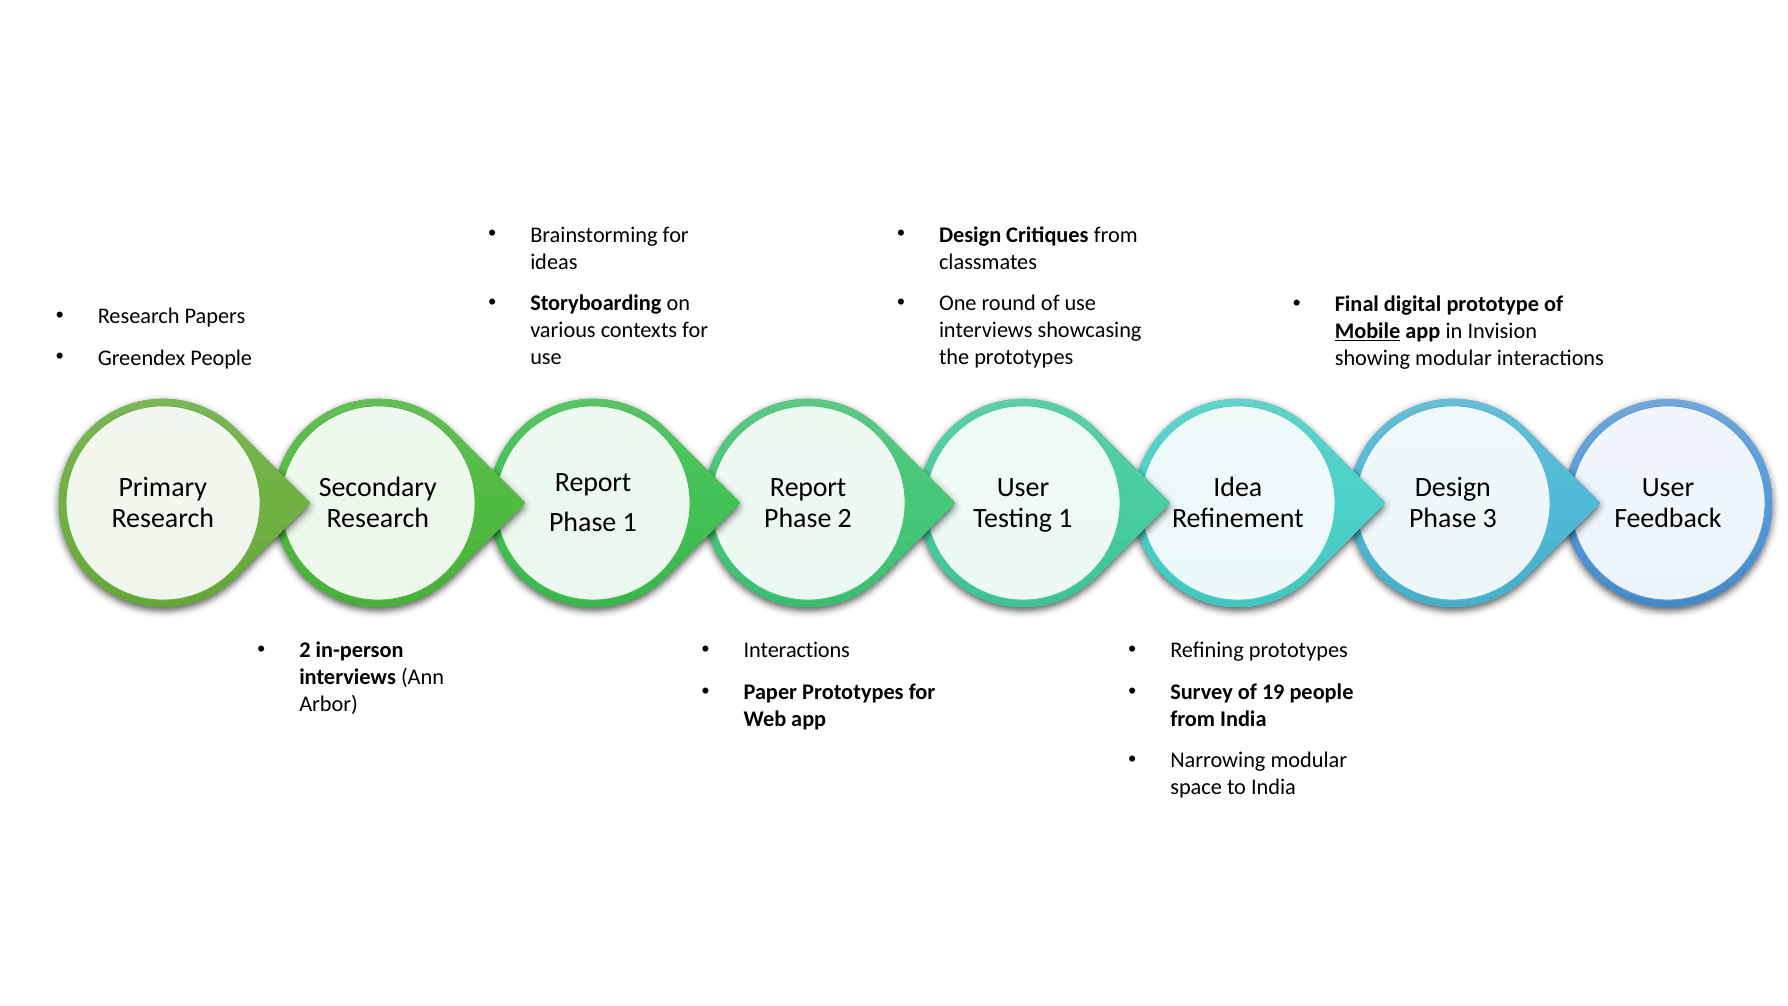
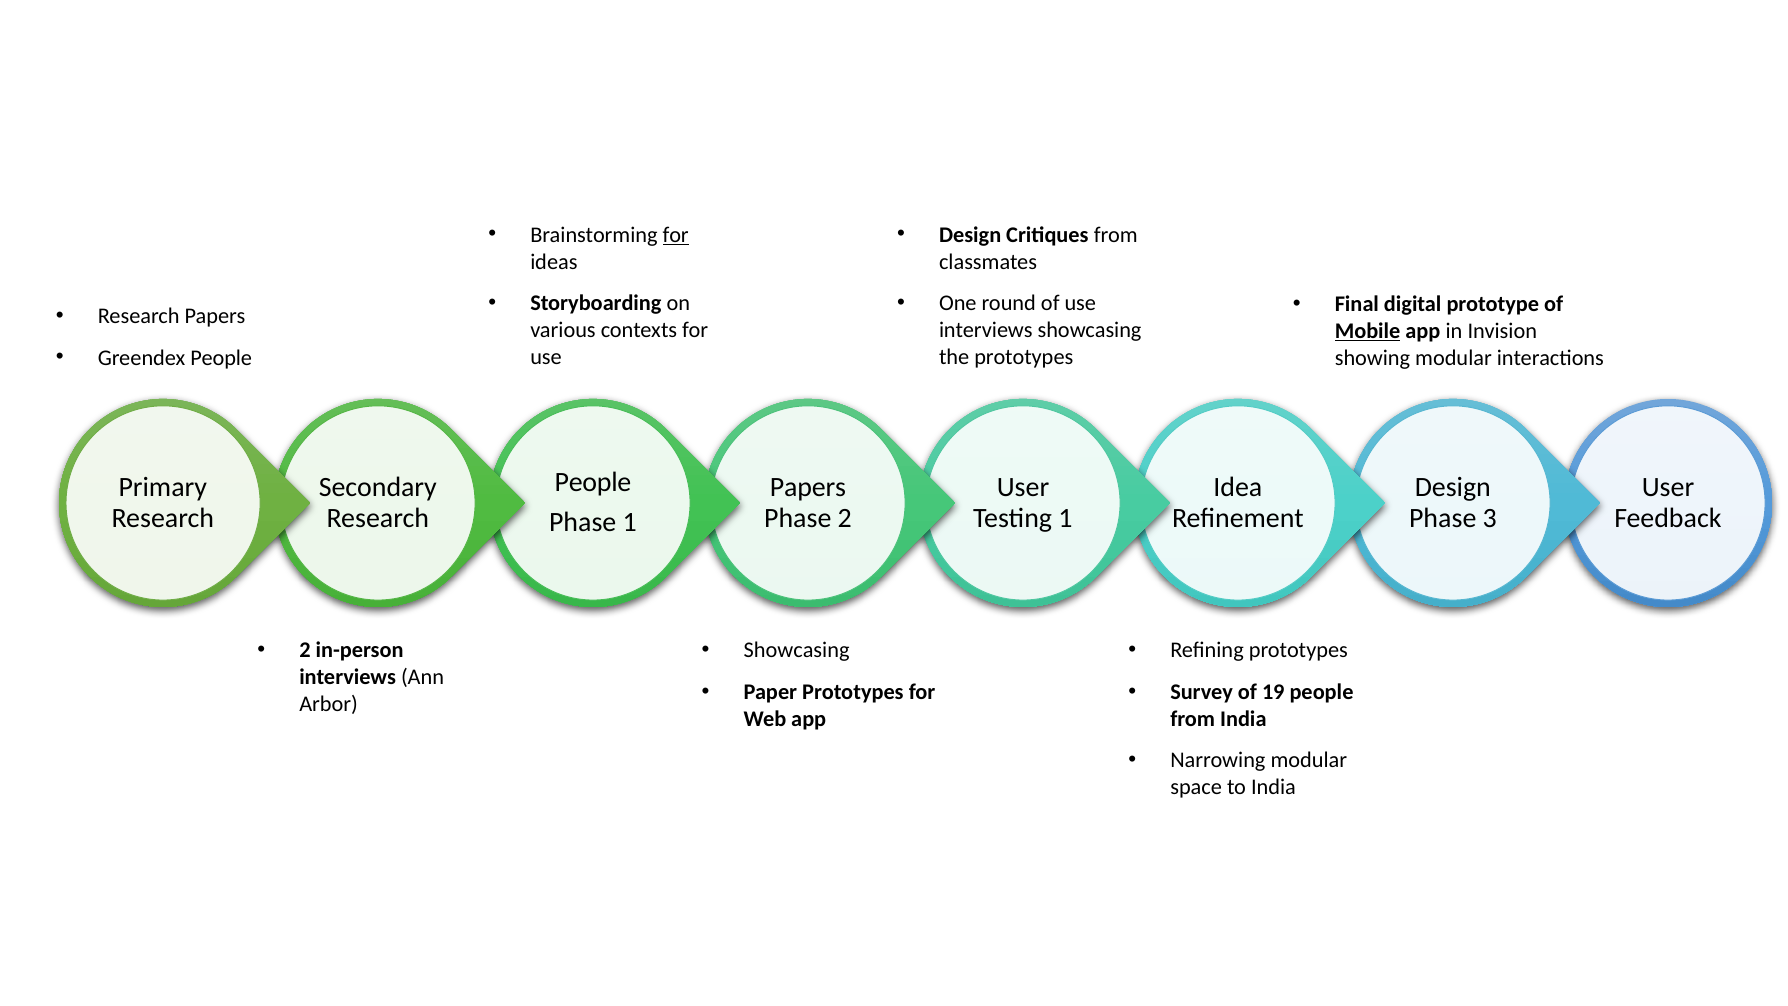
for at (676, 235) underline: none -> present
Report at (593, 483): Report -> People
Report at (808, 487): Report -> Papers
Interactions at (797, 650): Interactions -> Showcasing
